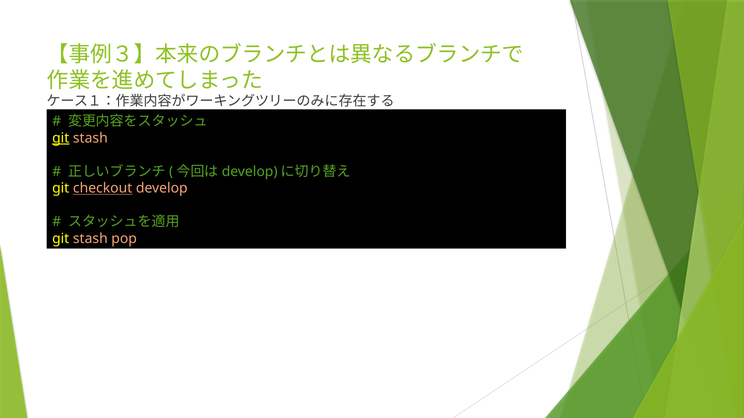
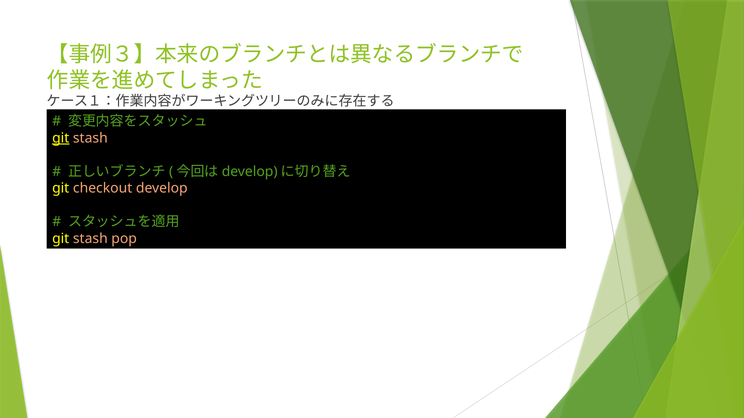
checkout underline: present -> none
